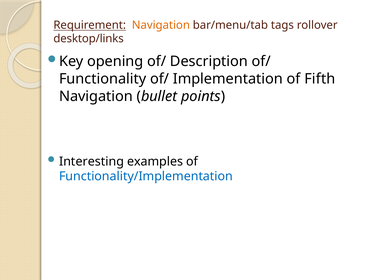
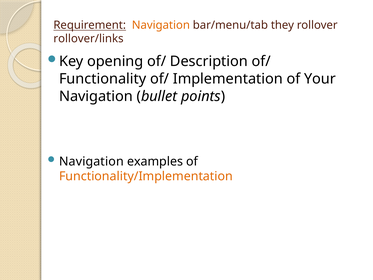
tags: tags -> they
desktop/links: desktop/links -> rollover/links
Fifth: Fifth -> Your
Interesting at (91, 161): Interesting -> Navigation
Functionality/Implementation colour: blue -> orange
